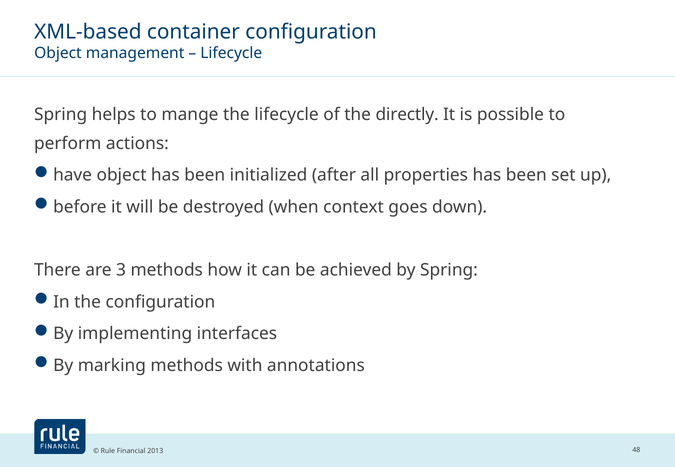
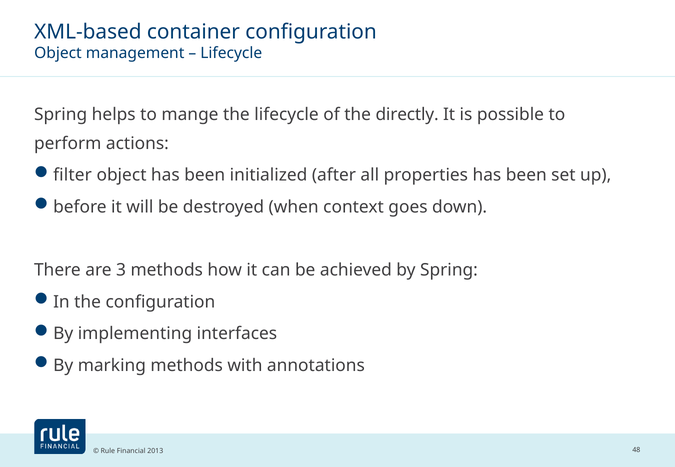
have: have -> filter
